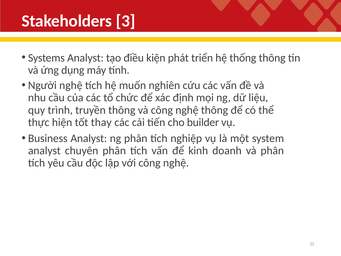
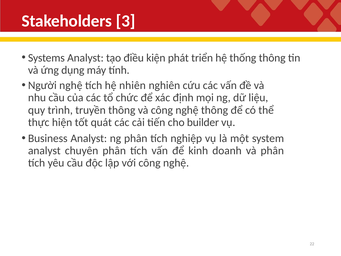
muốn: muốn -> nhiên
thay: thay -> quát
